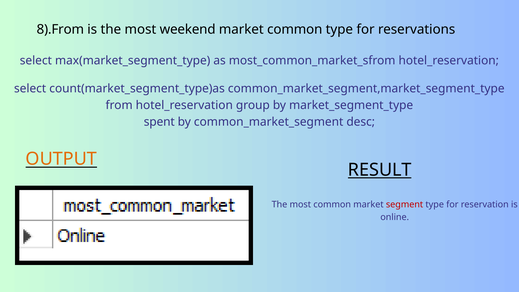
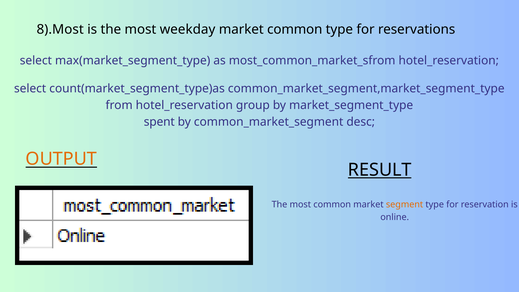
8).From: 8).From -> 8).Most
weekend: weekend -> weekday
segment colour: red -> orange
